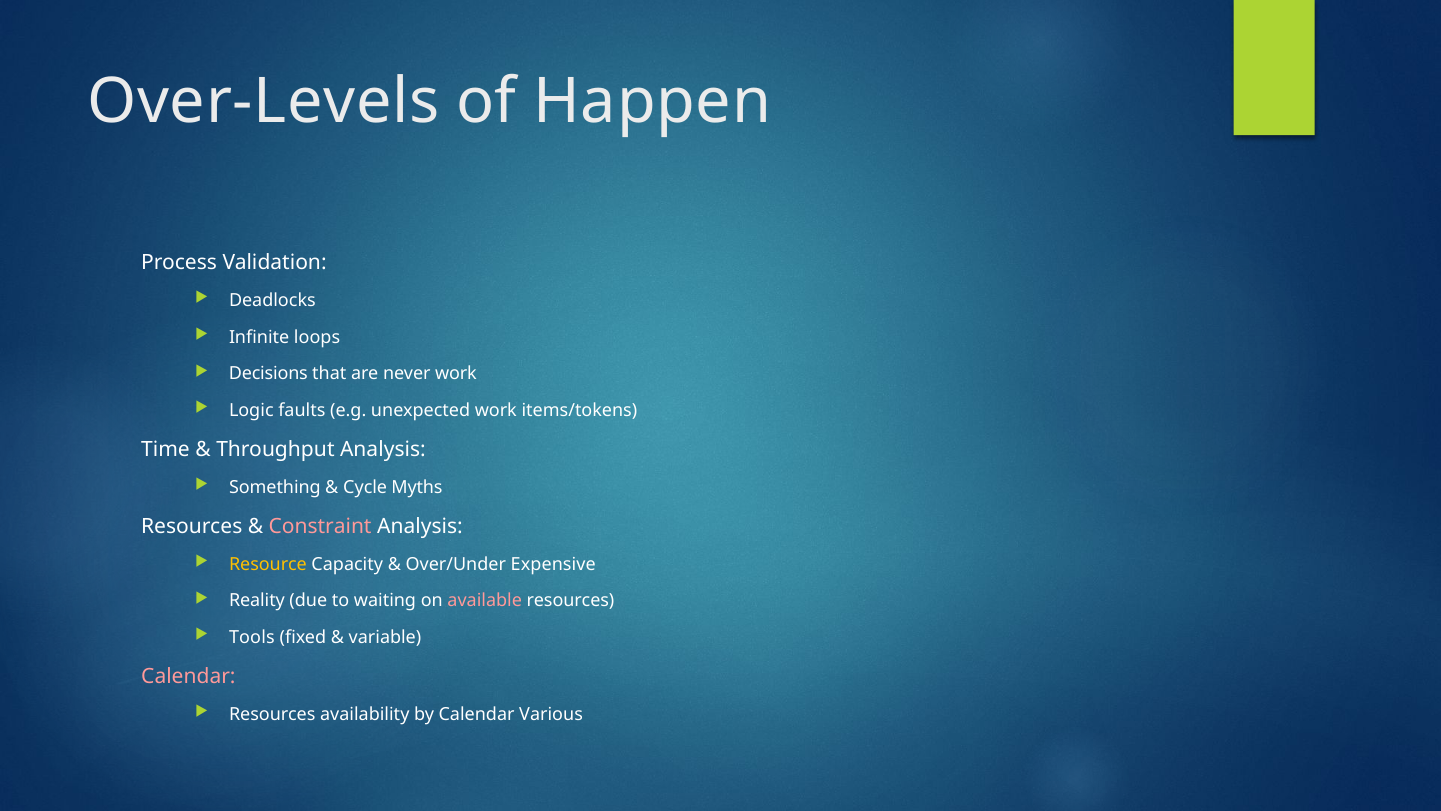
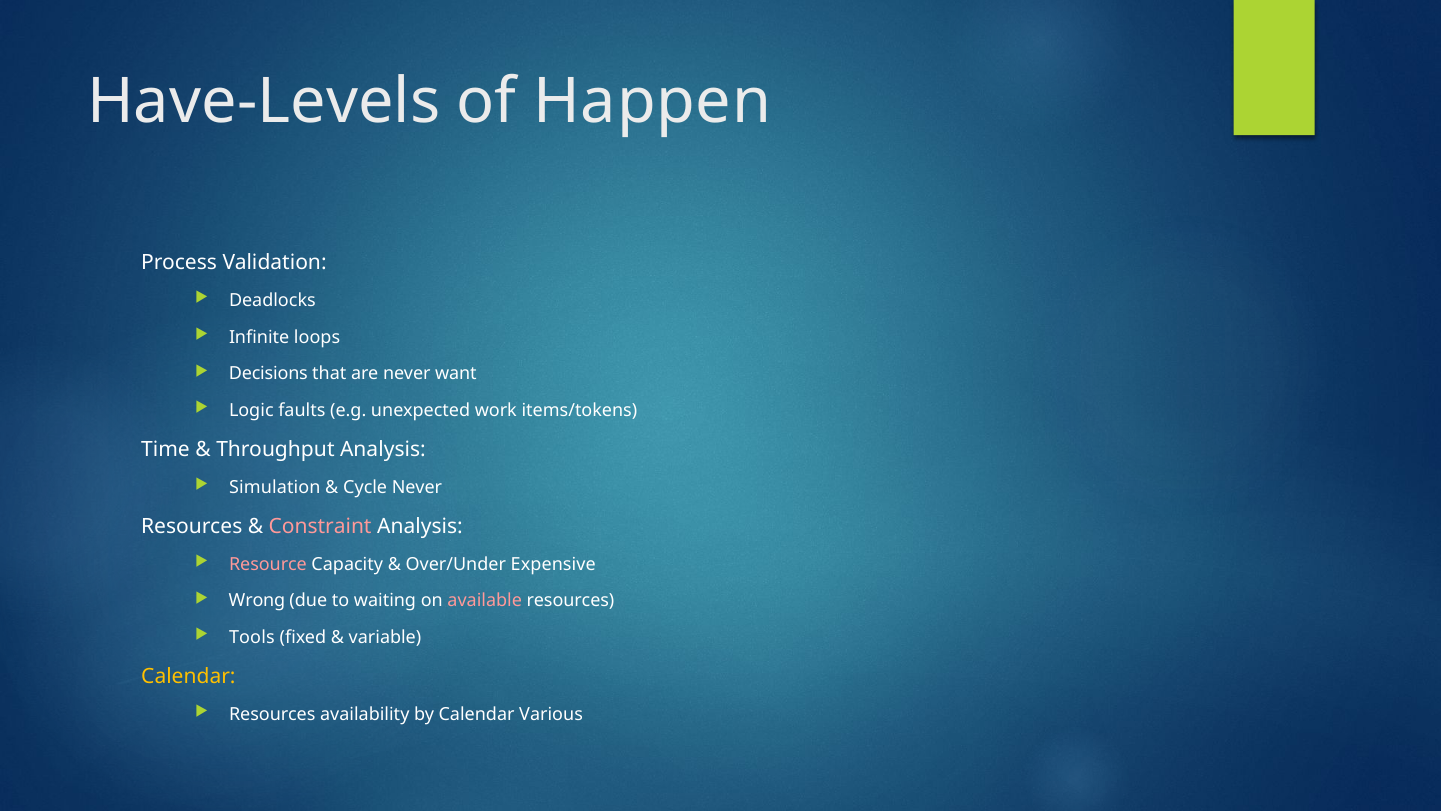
Over-Levels: Over-Levels -> Have-Levels
never work: work -> want
Something: Something -> Simulation
Cycle Myths: Myths -> Never
Resource colour: yellow -> pink
Reality: Reality -> Wrong
Calendar at (188, 676) colour: pink -> yellow
